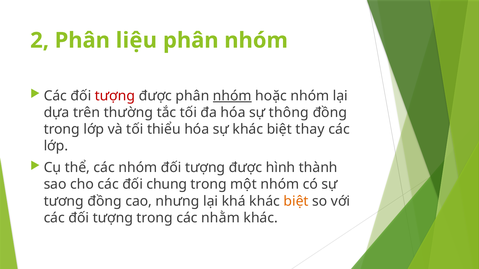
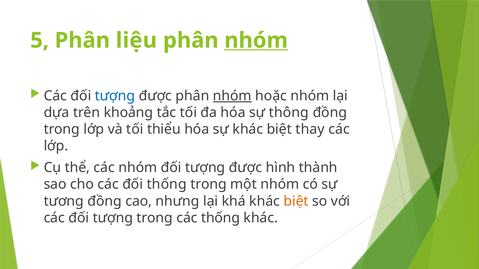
2: 2 -> 5
nhóm at (256, 40) underline: none -> present
tượng at (115, 96) colour: red -> blue
thường: thường -> khoảng
đối chung: chung -> thống
các nhằm: nhằm -> thống
